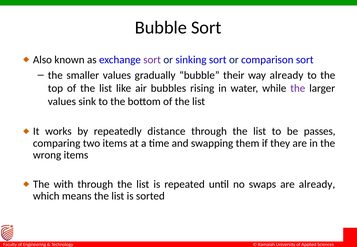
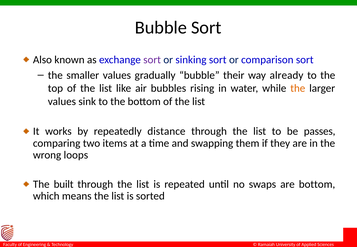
the at (298, 88) colour: purple -> orange
wrong items: items -> loops
with: with -> built
are already: already -> bottom
